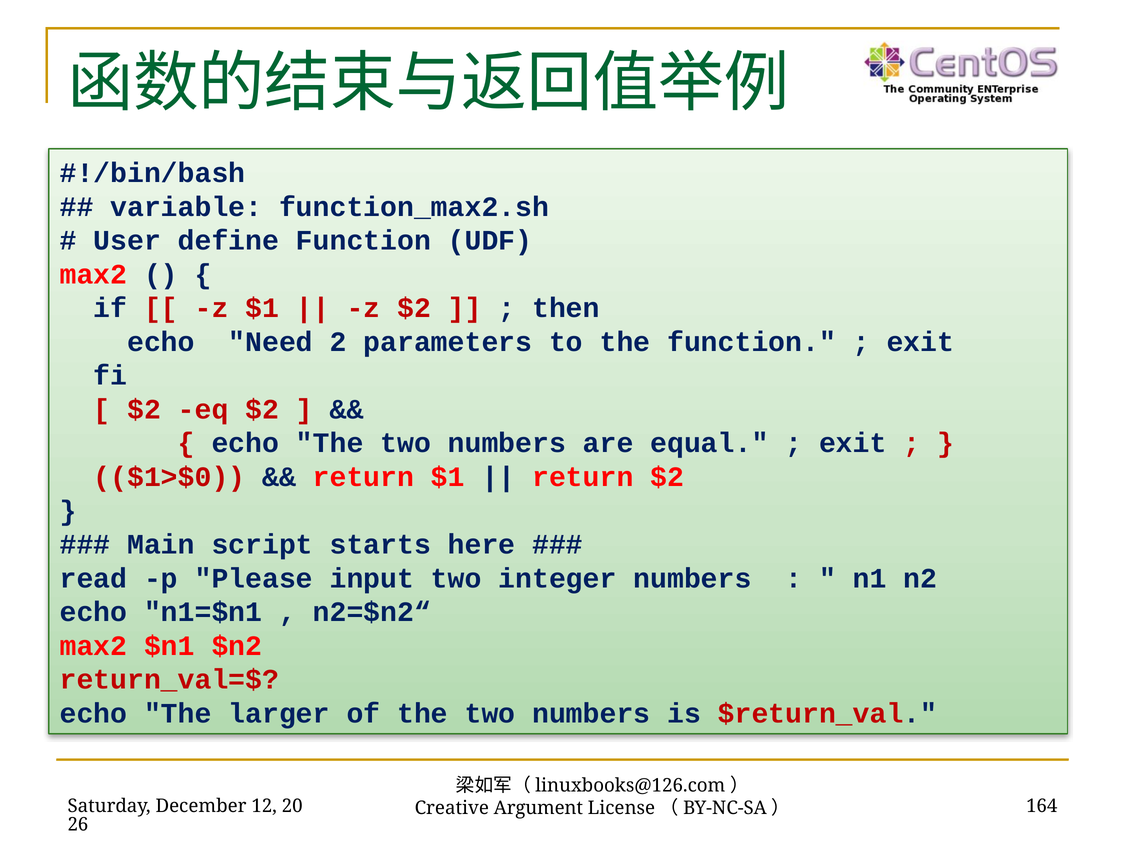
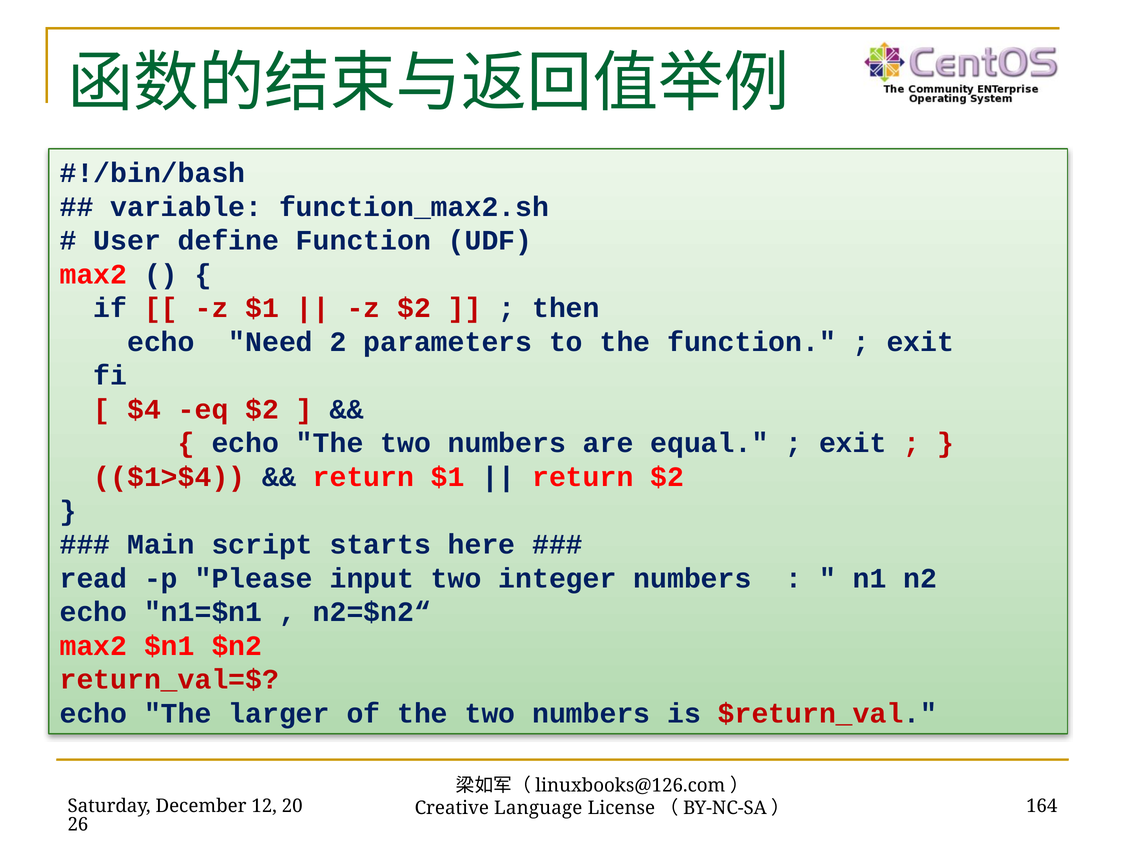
$2 at (144, 409): $2 -> $4
$1>$0: $1>$0 -> $1>$4
Argument: Argument -> Language
